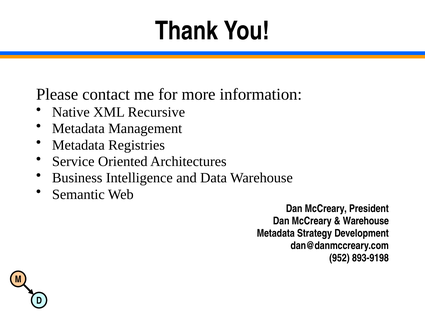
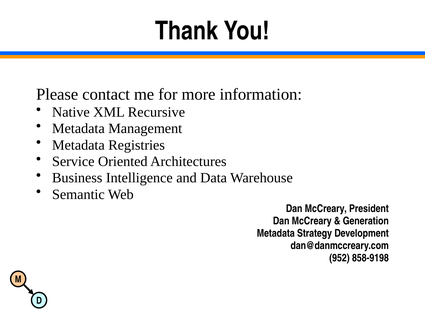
Warehouse at (366, 221): Warehouse -> Generation
893-9198: 893-9198 -> 858-9198
